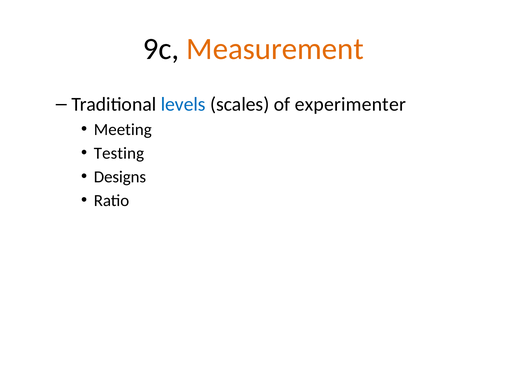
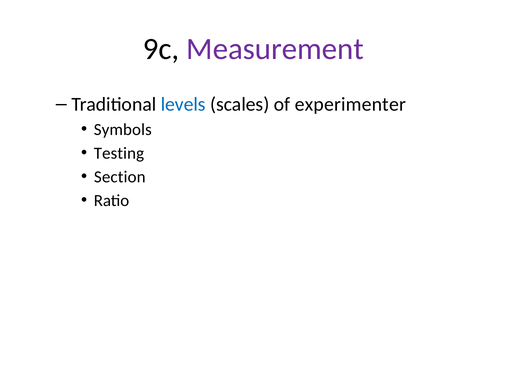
Measurement colour: orange -> purple
Meeting: Meeting -> Symbols
Designs: Designs -> Section
